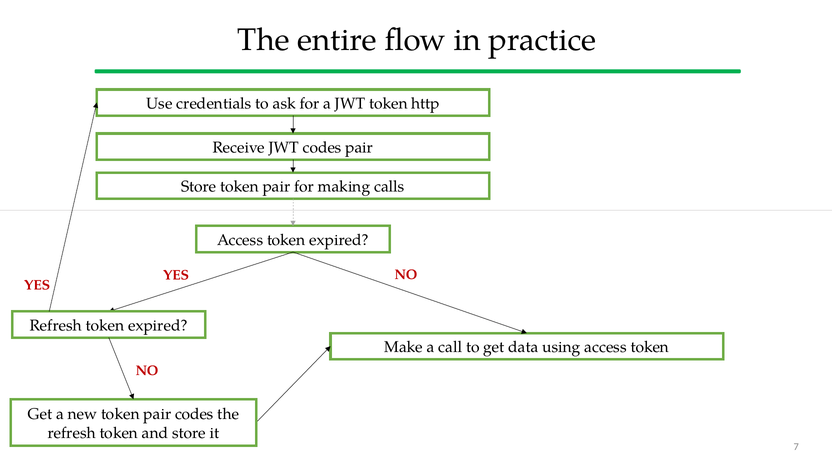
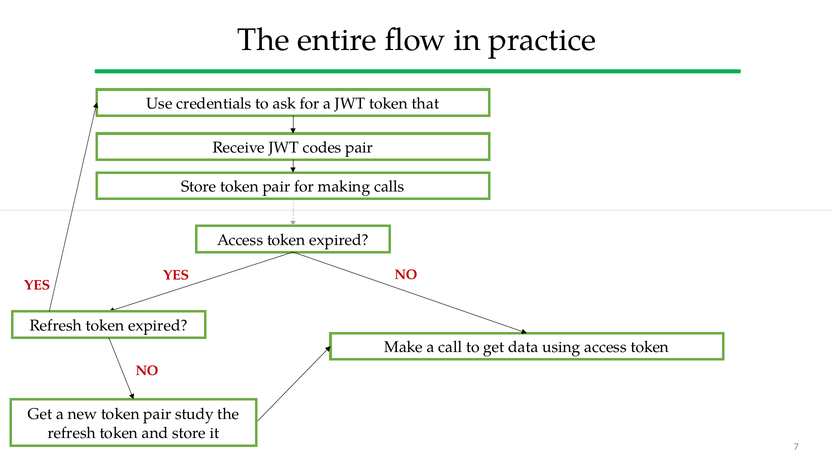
http: http -> that
pair codes: codes -> study
